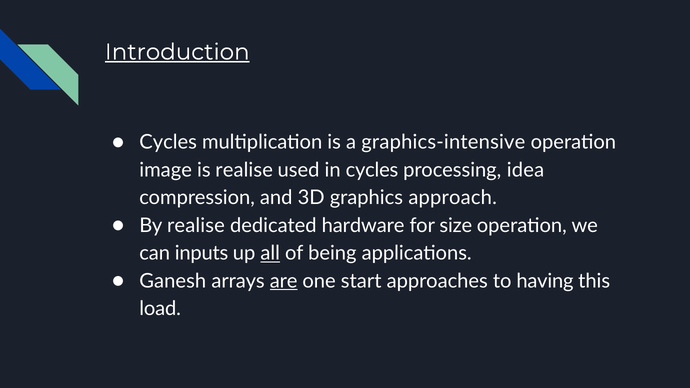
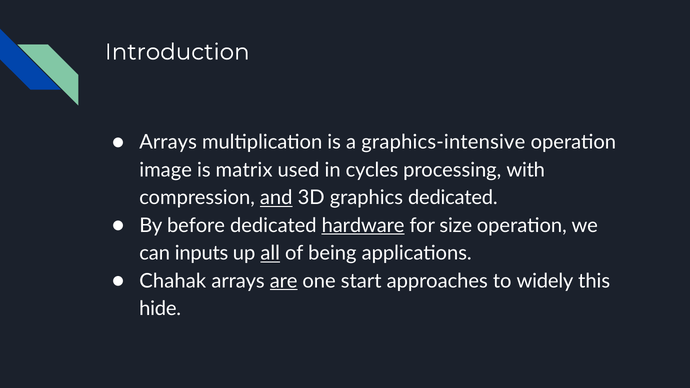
Introduction underline: present -> none
Cycles at (168, 142): Cycles -> Arrays
is realise: realise -> matrix
idea: idea -> with
and underline: none -> present
graphics approach: approach -> dedicated
By realise: realise -> before
hardware underline: none -> present
Ganesh: Ganesh -> Chahak
having: having -> widely
load: load -> hide
